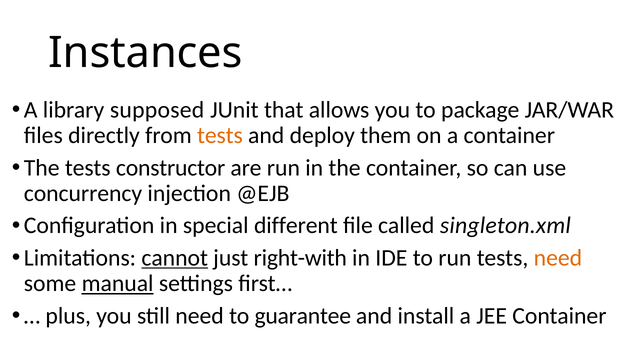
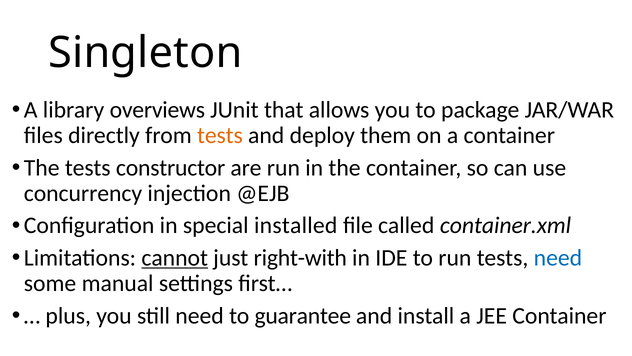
Instances: Instances -> Singleton
supposed: supposed -> overviews
different: different -> installed
singleton.xml: singleton.xml -> container.xml
need at (558, 257) colour: orange -> blue
manual underline: present -> none
